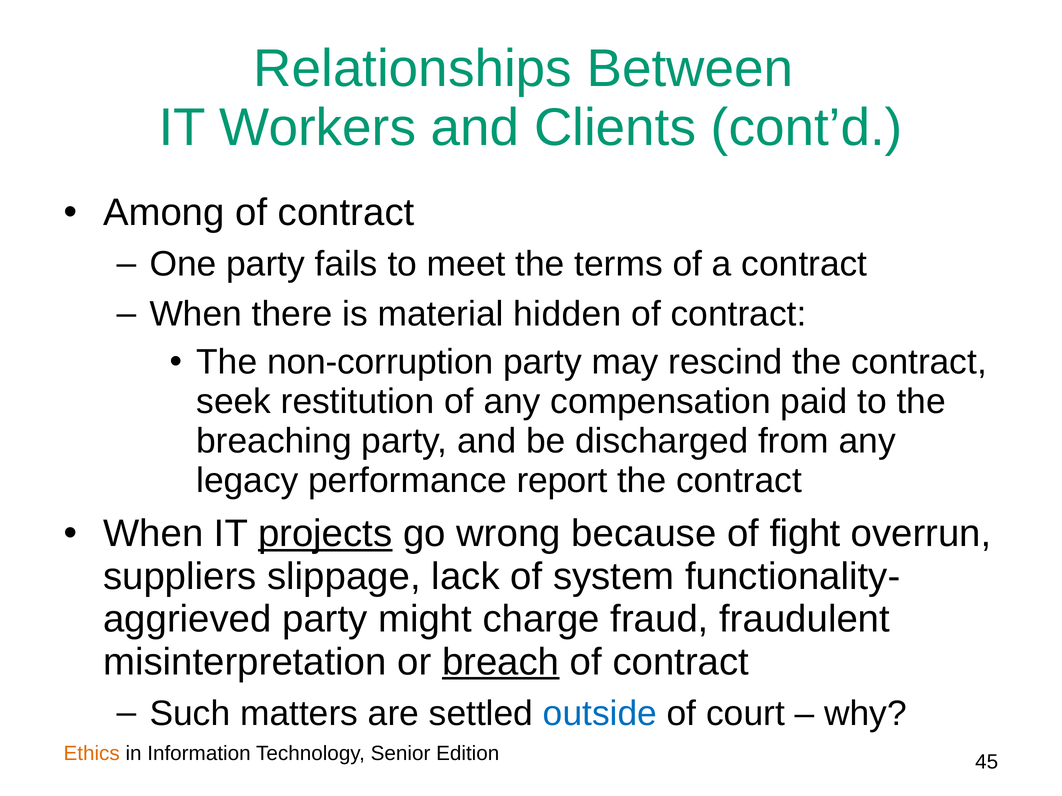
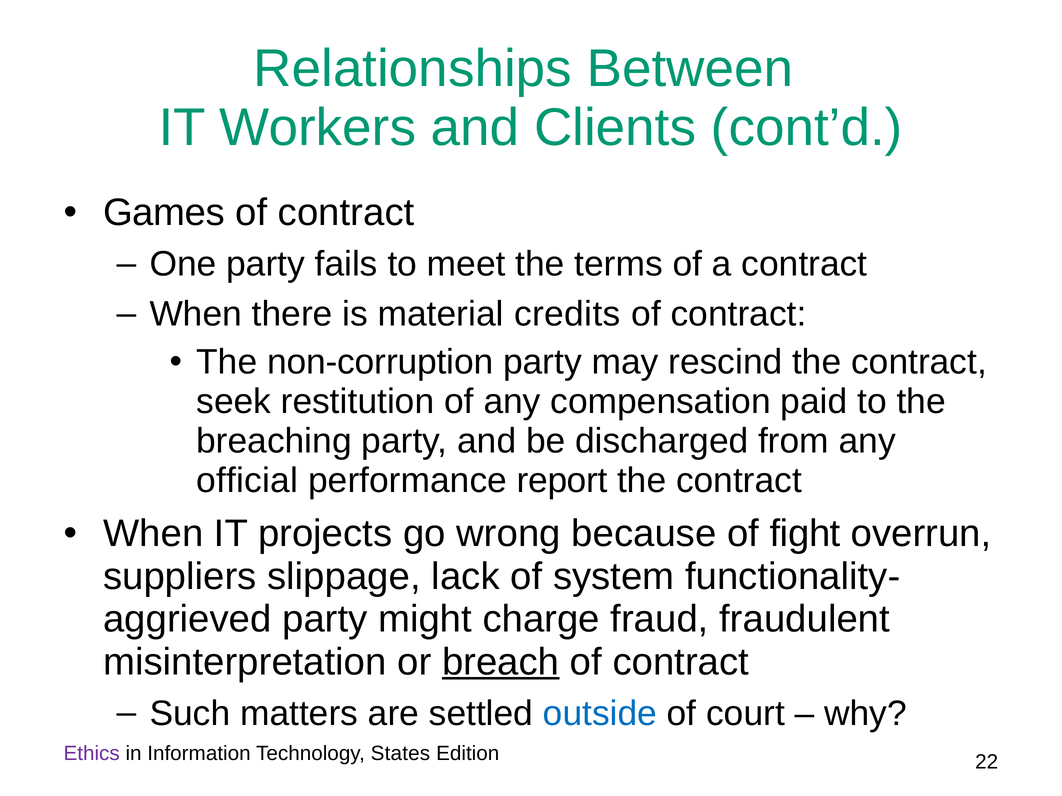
Among: Among -> Games
hidden: hidden -> credits
legacy: legacy -> official
projects underline: present -> none
Ethics colour: orange -> purple
Senior: Senior -> States
45: 45 -> 22
